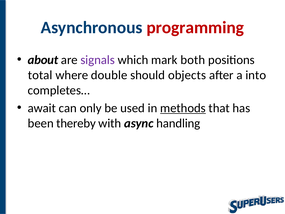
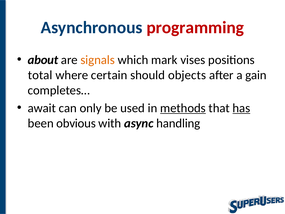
signals colour: purple -> orange
both: both -> vises
double: double -> certain
into: into -> gain
has underline: none -> present
thereby: thereby -> obvious
